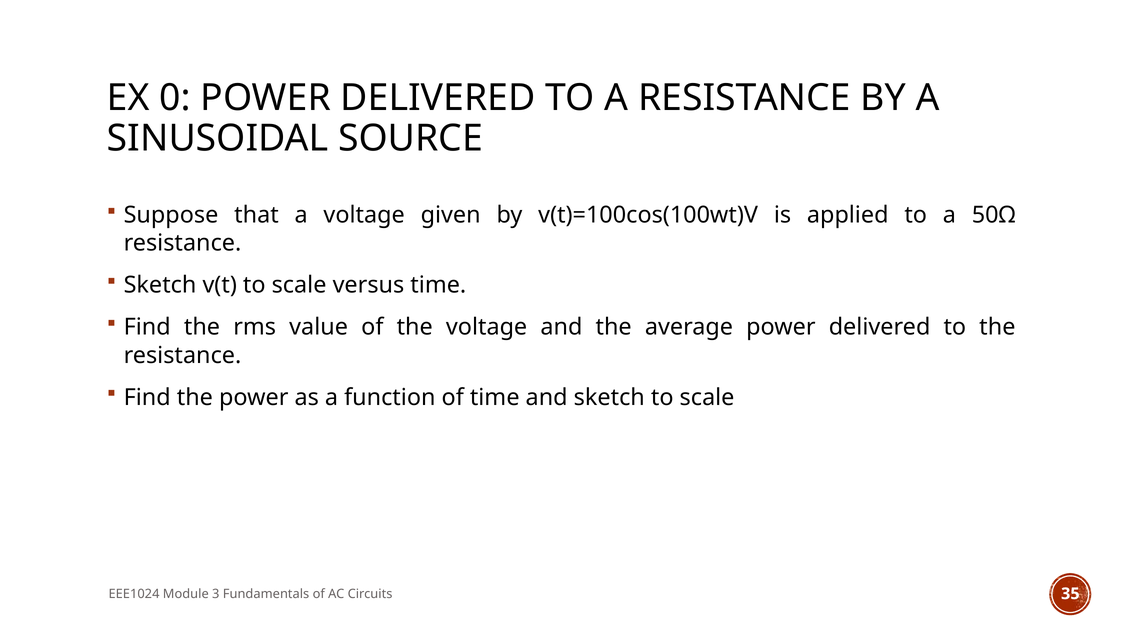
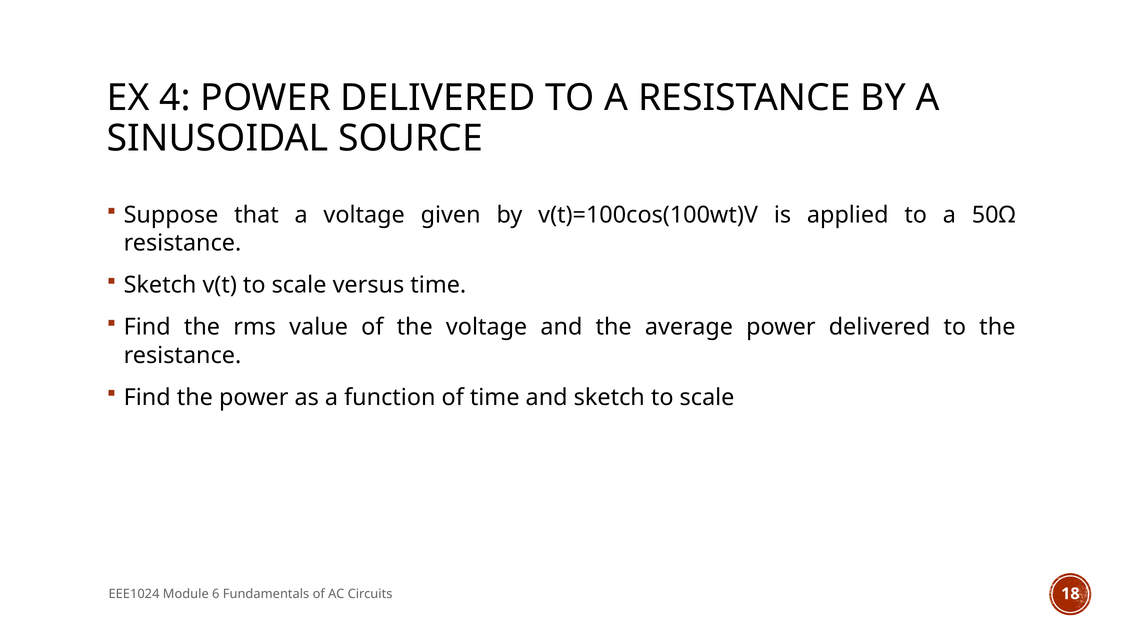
0: 0 -> 4
3: 3 -> 6
35: 35 -> 18
